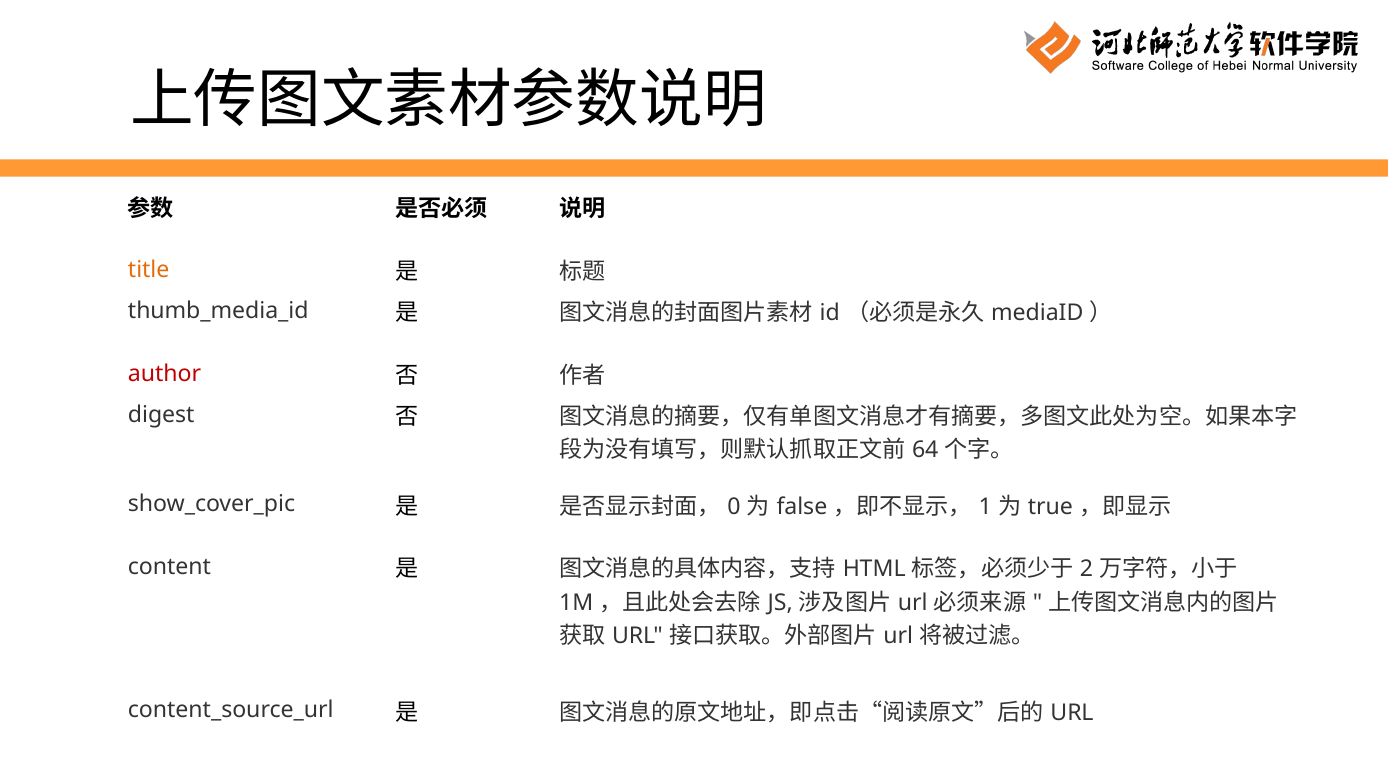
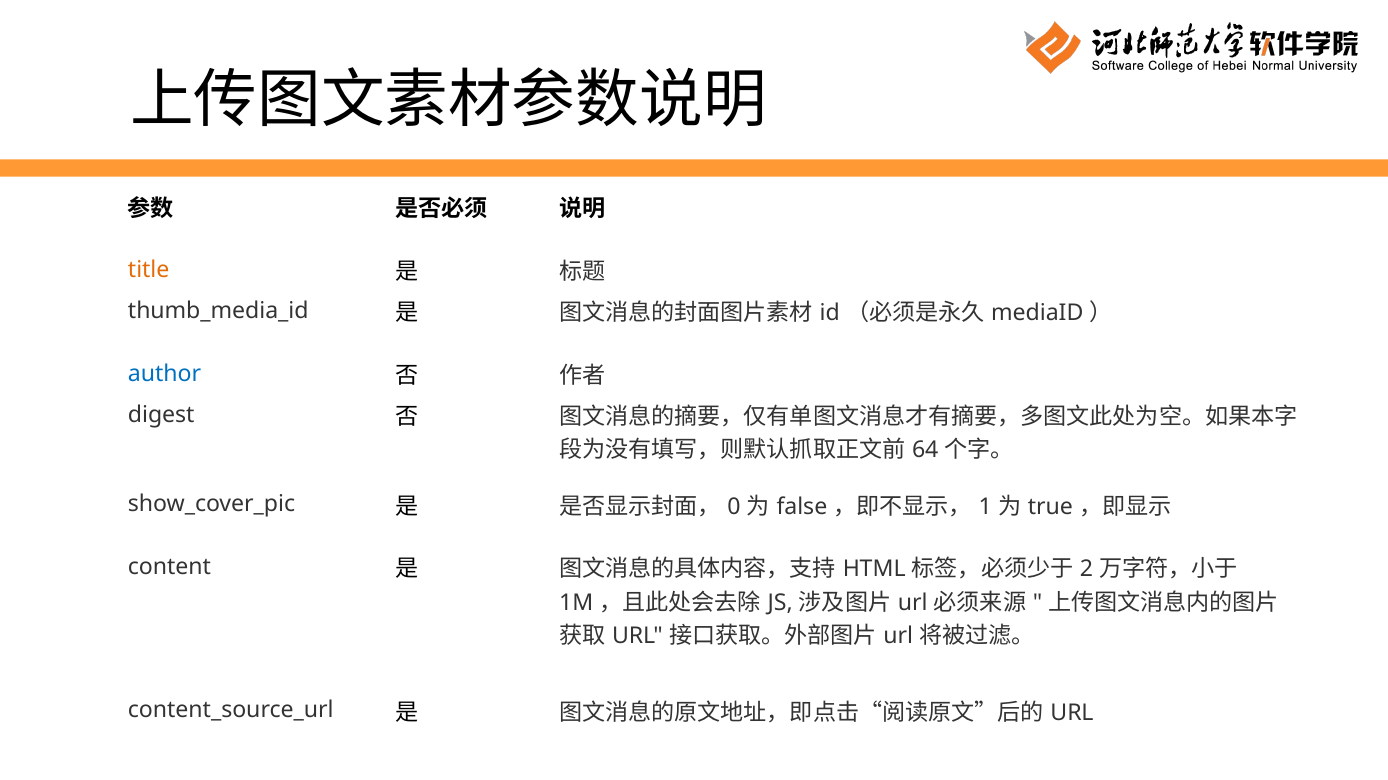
author colour: red -> blue
